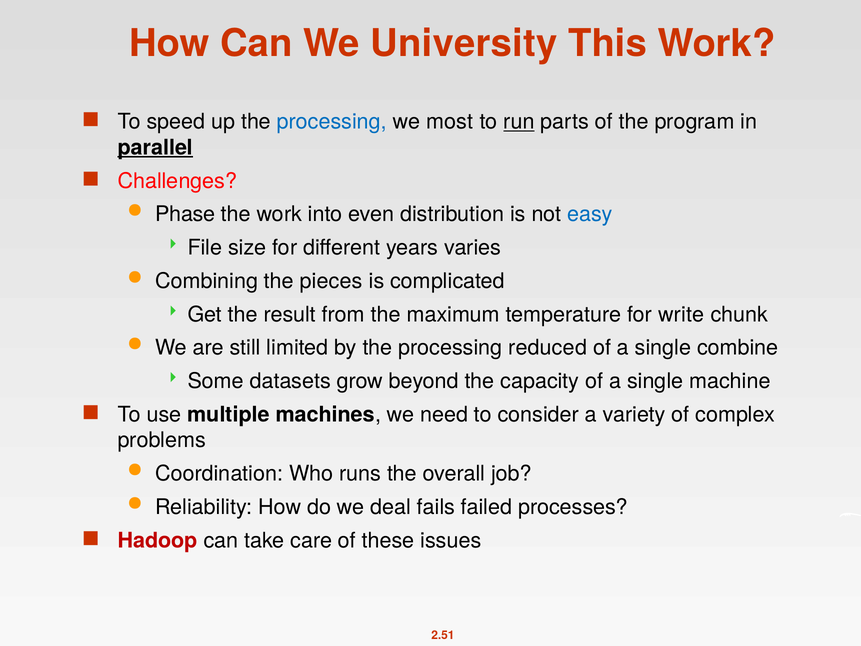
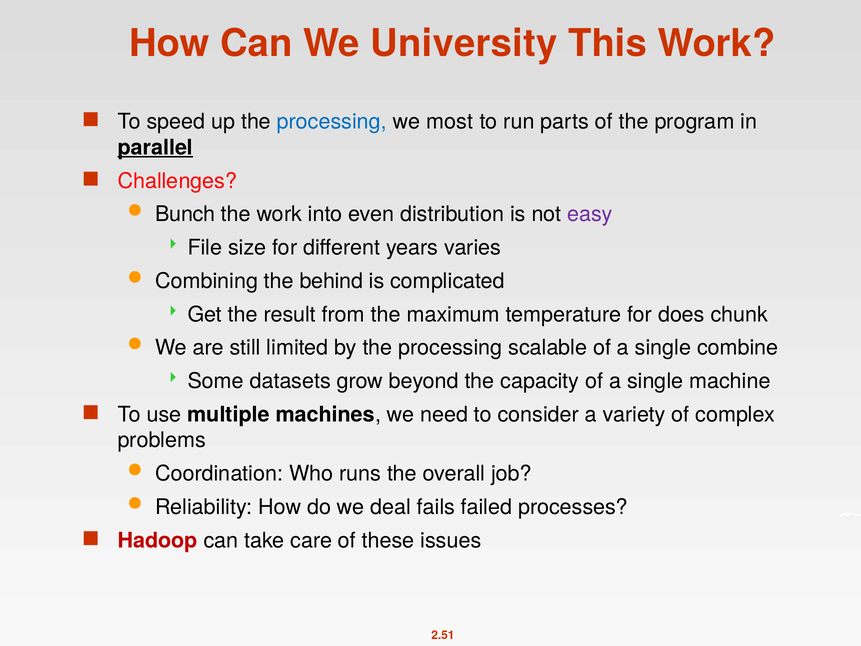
run underline: present -> none
Phase: Phase -> Bunch
easy colour: blue -> purple
pieces: pieces -> behind
write: write -> does
reduced: reduced -> scalable
